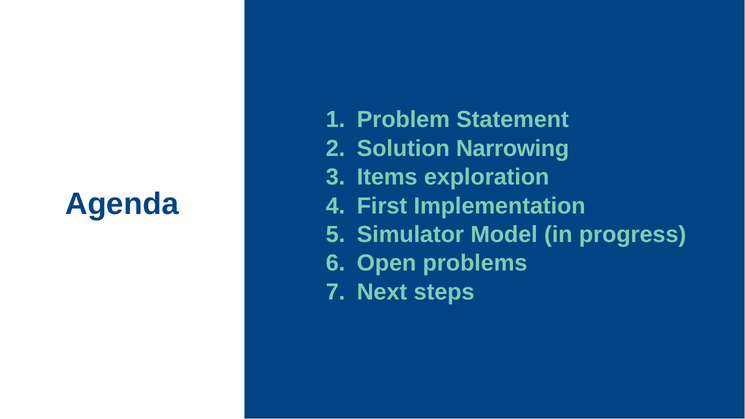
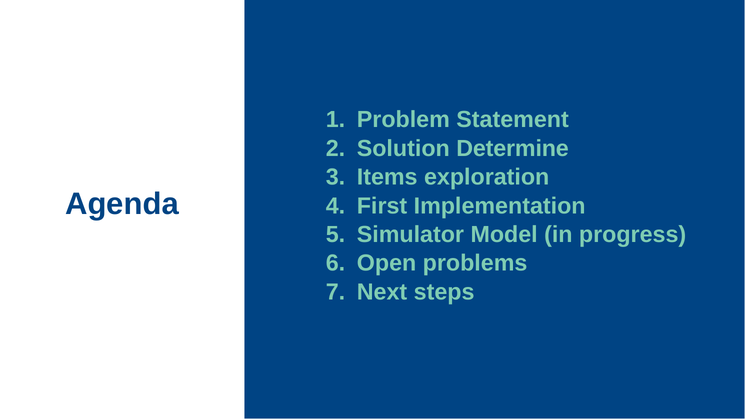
Narrowing: Narrowing -> Determine
